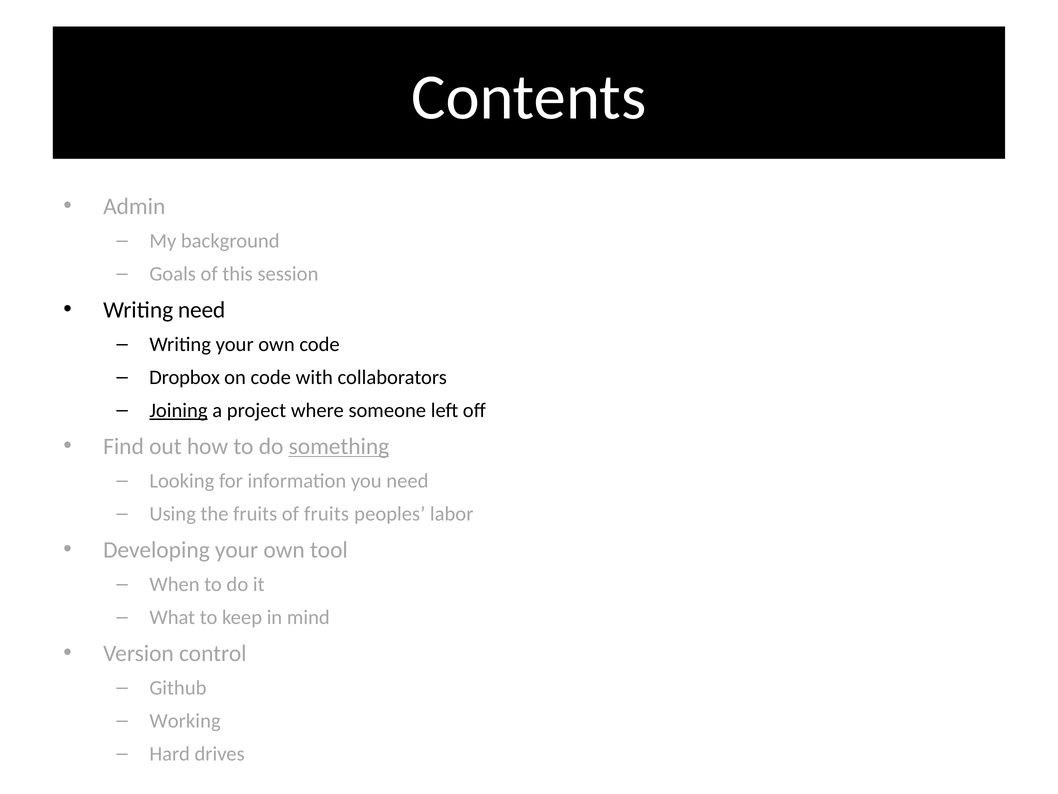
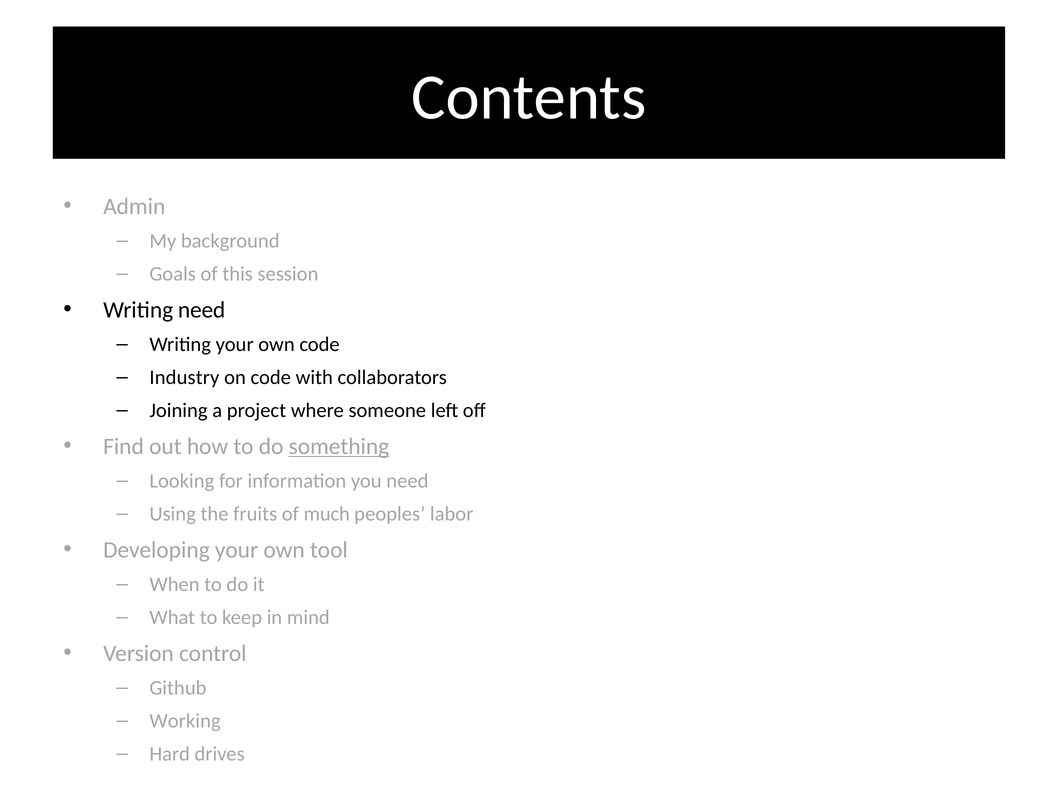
Dropbox: Dropbox -> Industry
Joining underline: present -> none
of fruits: fruits -> much
